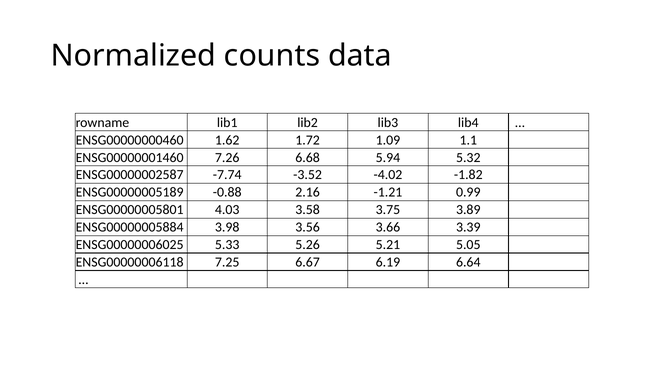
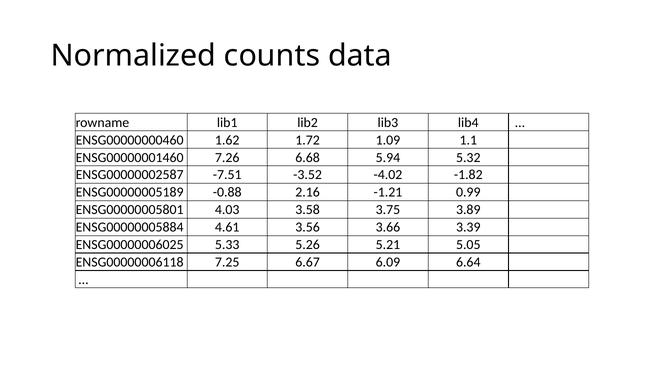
-7.74: -7.74 -> -7.51
3.98: 3.98 -> 4.61
6.19: 6.19 -> 6.09
